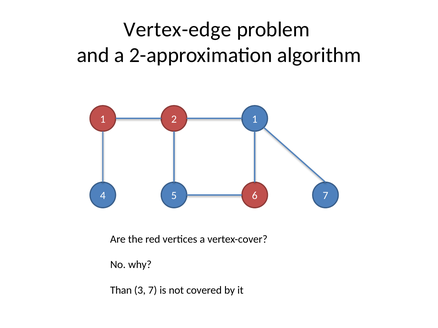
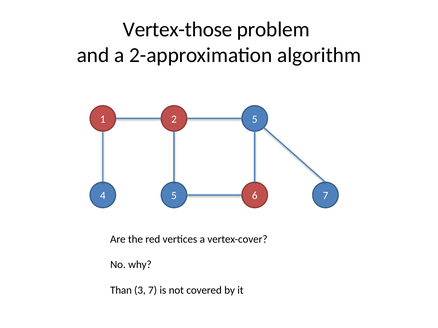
Vertex-edge: Vertex-edge -> Vertex-those
2 1: 1 -> 5
